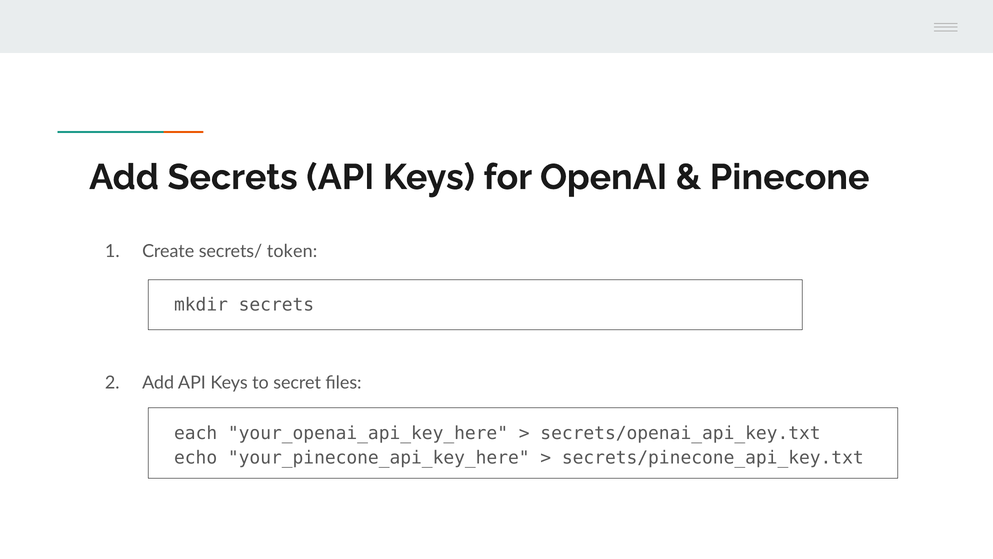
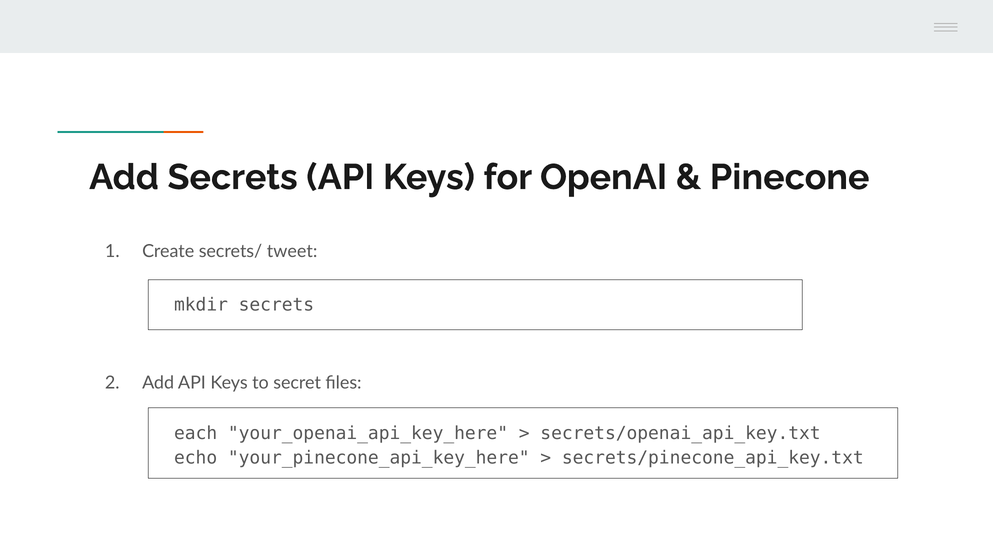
token: token -> tweet
